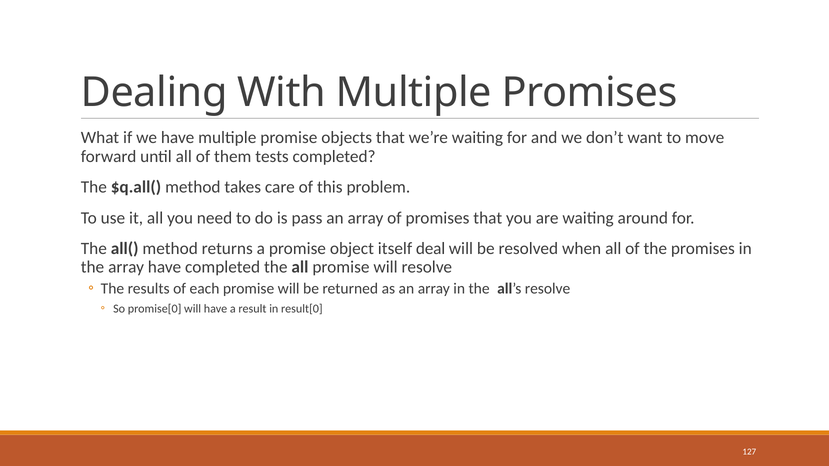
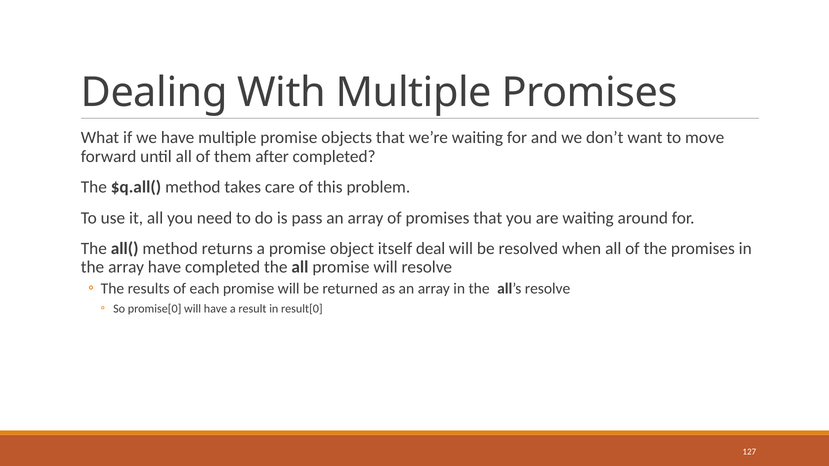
tests: tests -> after
